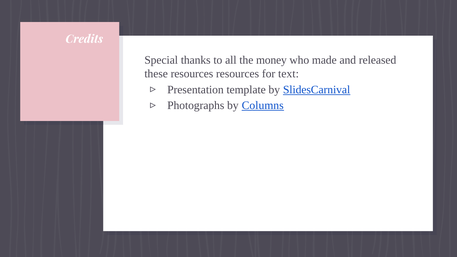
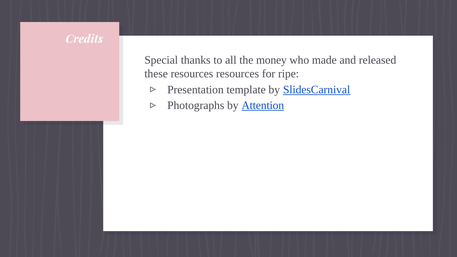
text: text -> ripe
Columns: Columns -> Attention
